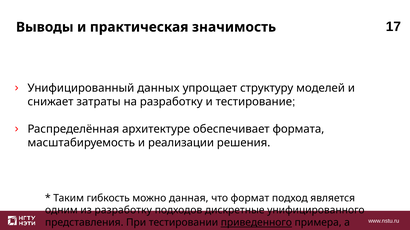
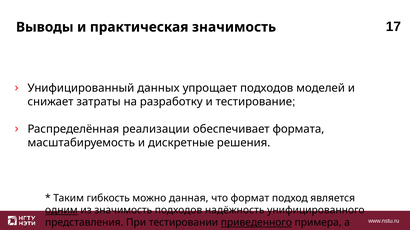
упрощает структуру: структуру -> подходов
архитектуре: архитектуре -> реализации
реализации: реализации -> дискретные
одним underline: none -> present
из разработку: разработку -> значимость
дискретные: дискретные -> надёжность
